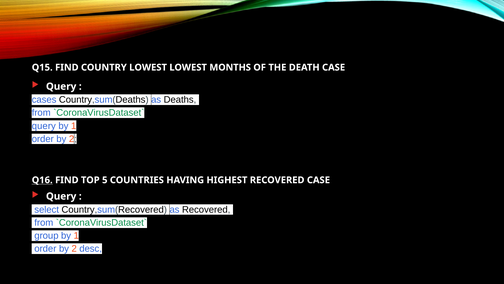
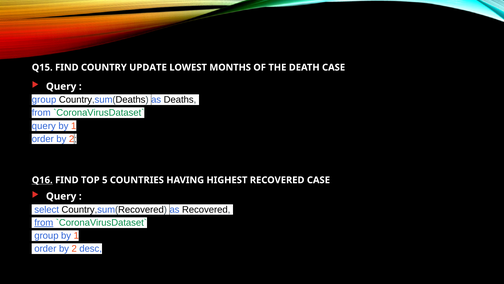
COUNTRY LOWEST: LOWEST -> UPDATE
cases at (44, 100): cases -> group
from at (44, 222) underline: none -> present
